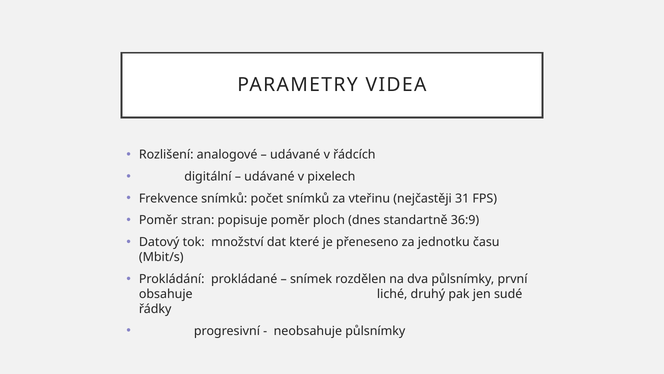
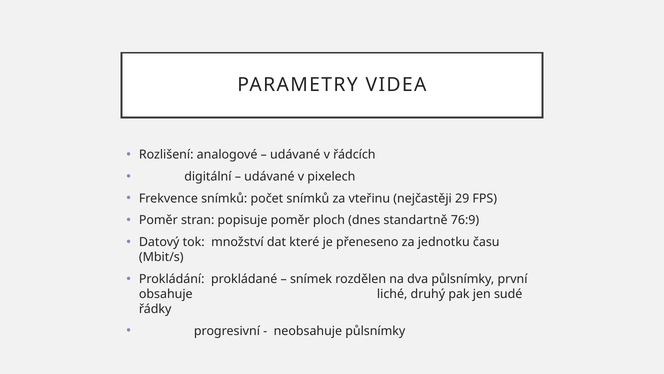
31: 31 -> 29
36:9: 36:9 -> 76:9
